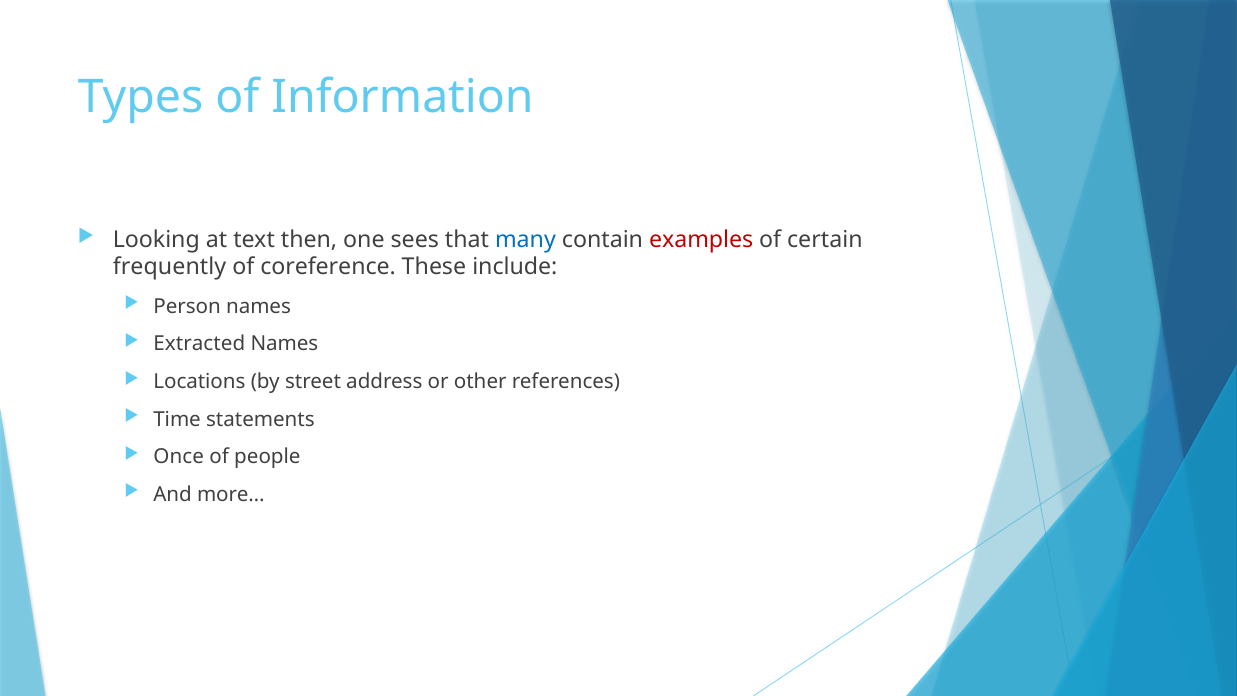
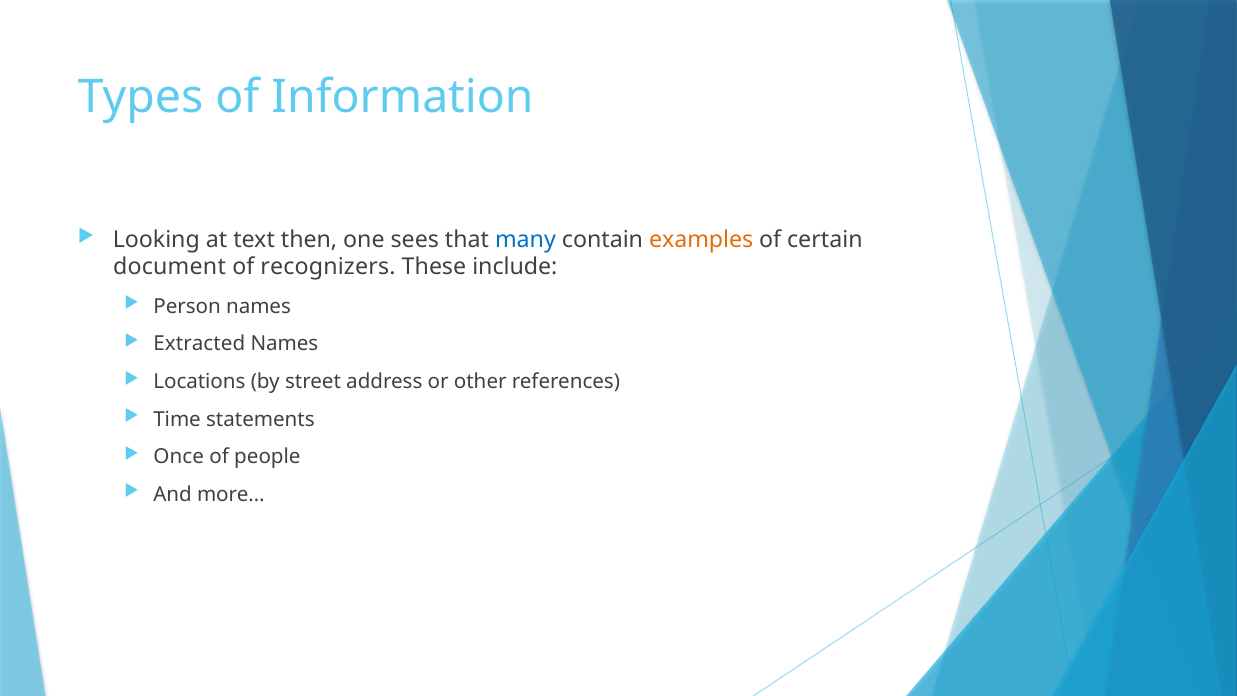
examples colour: red -> orange
frequently: frequently -> document
coreference: coreference -> recognizers
